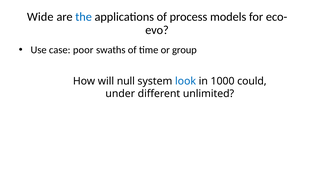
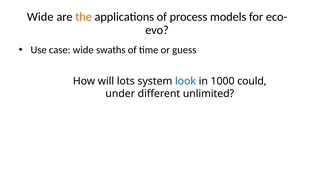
the colour: blue -> orange
case poor: poor -> wide
group: group -> guess
null: null -> lots
